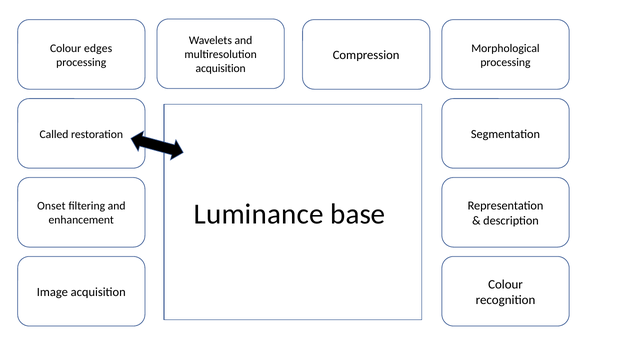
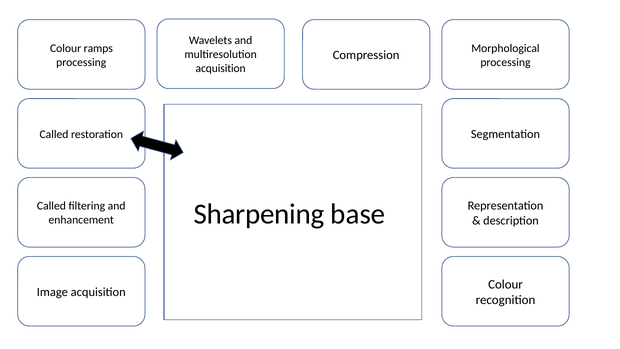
edges: edges -> ramps
Onset at (51, 206): Onset -> Called
Luminance: Luminance -> Sharpening
